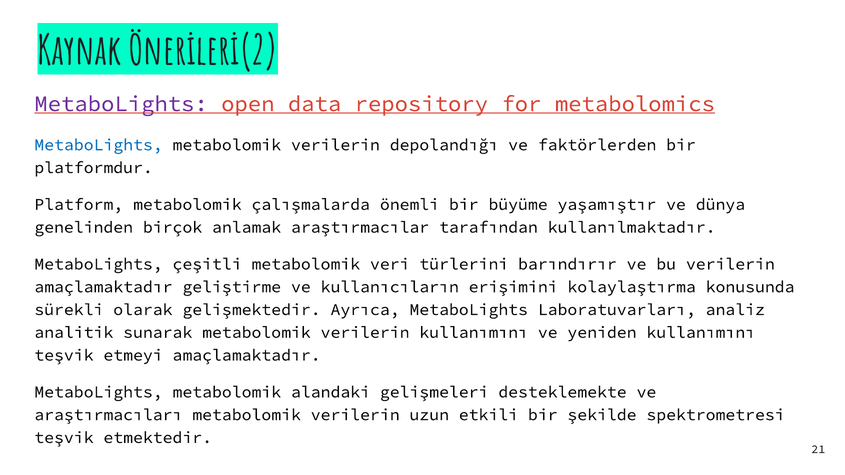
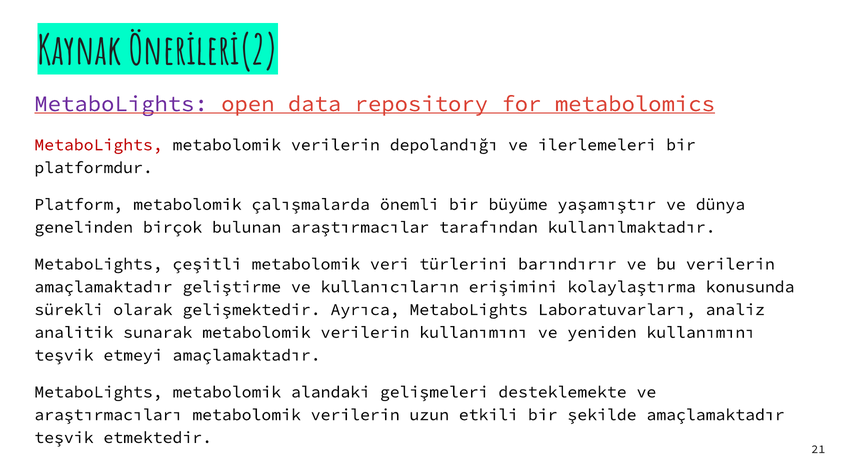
MetaboLights at (99, 145) colour: blue -> red
faktörlerden: faktörlerden -> ilerlemeleri
anlamak: anlamak -> bulunan
şekilde spektrometresi: spektrometresi -> amaçlamaktadır
